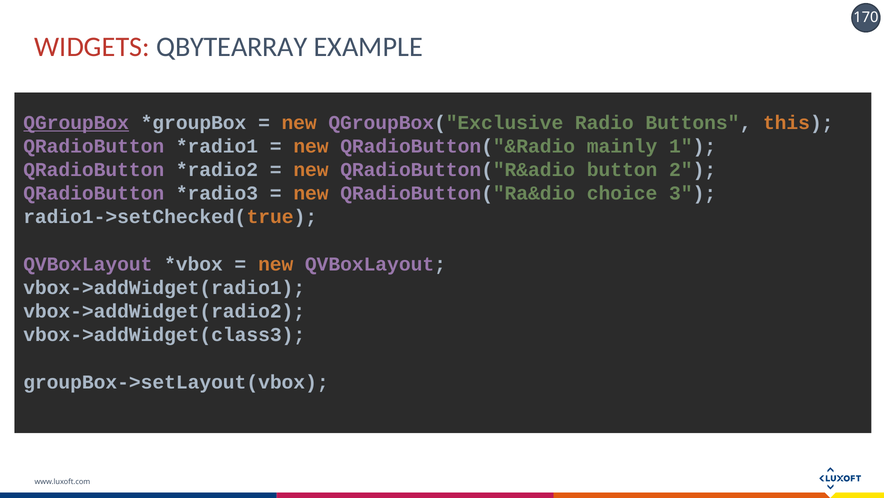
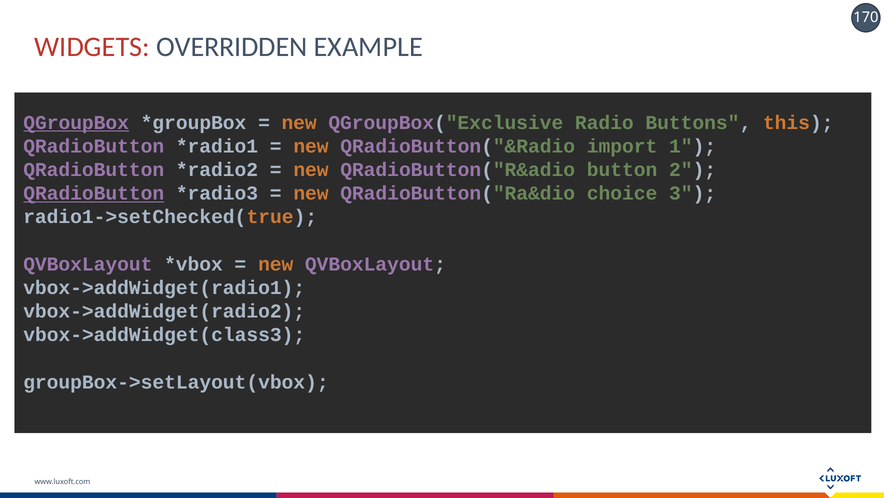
QBYTEARRAY: QBYTEARRAY -> OVERRIDDEN
mainly: mainly -> import
QRadioButton at (94, 193) underline: none -> present
